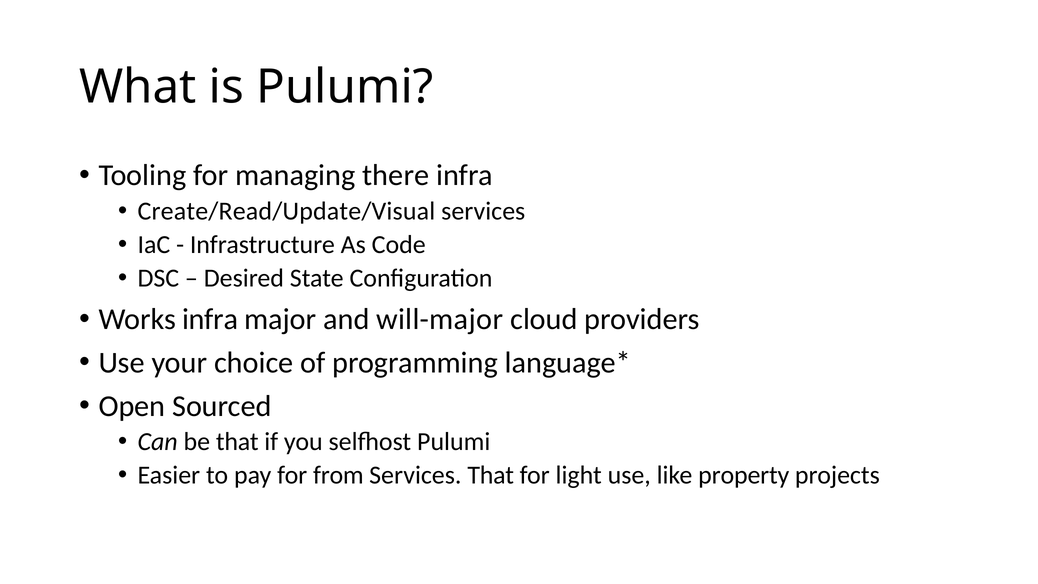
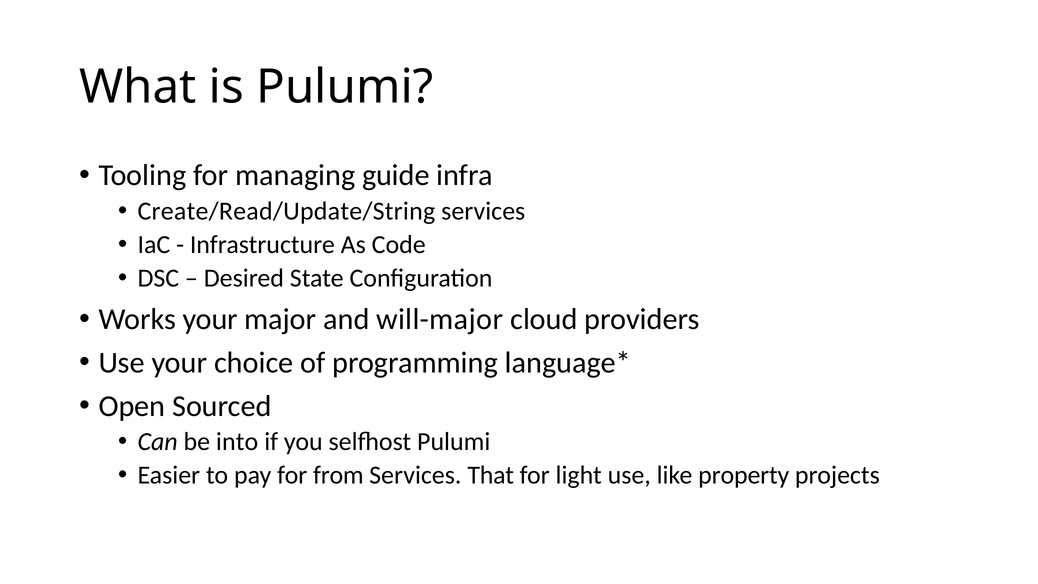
there: there -> guide
Create/Read/Update/Visual: Create/Read/Update/Visual -> Create/Read/Update/String
Works infra: infra -> your
be that: that -> into
